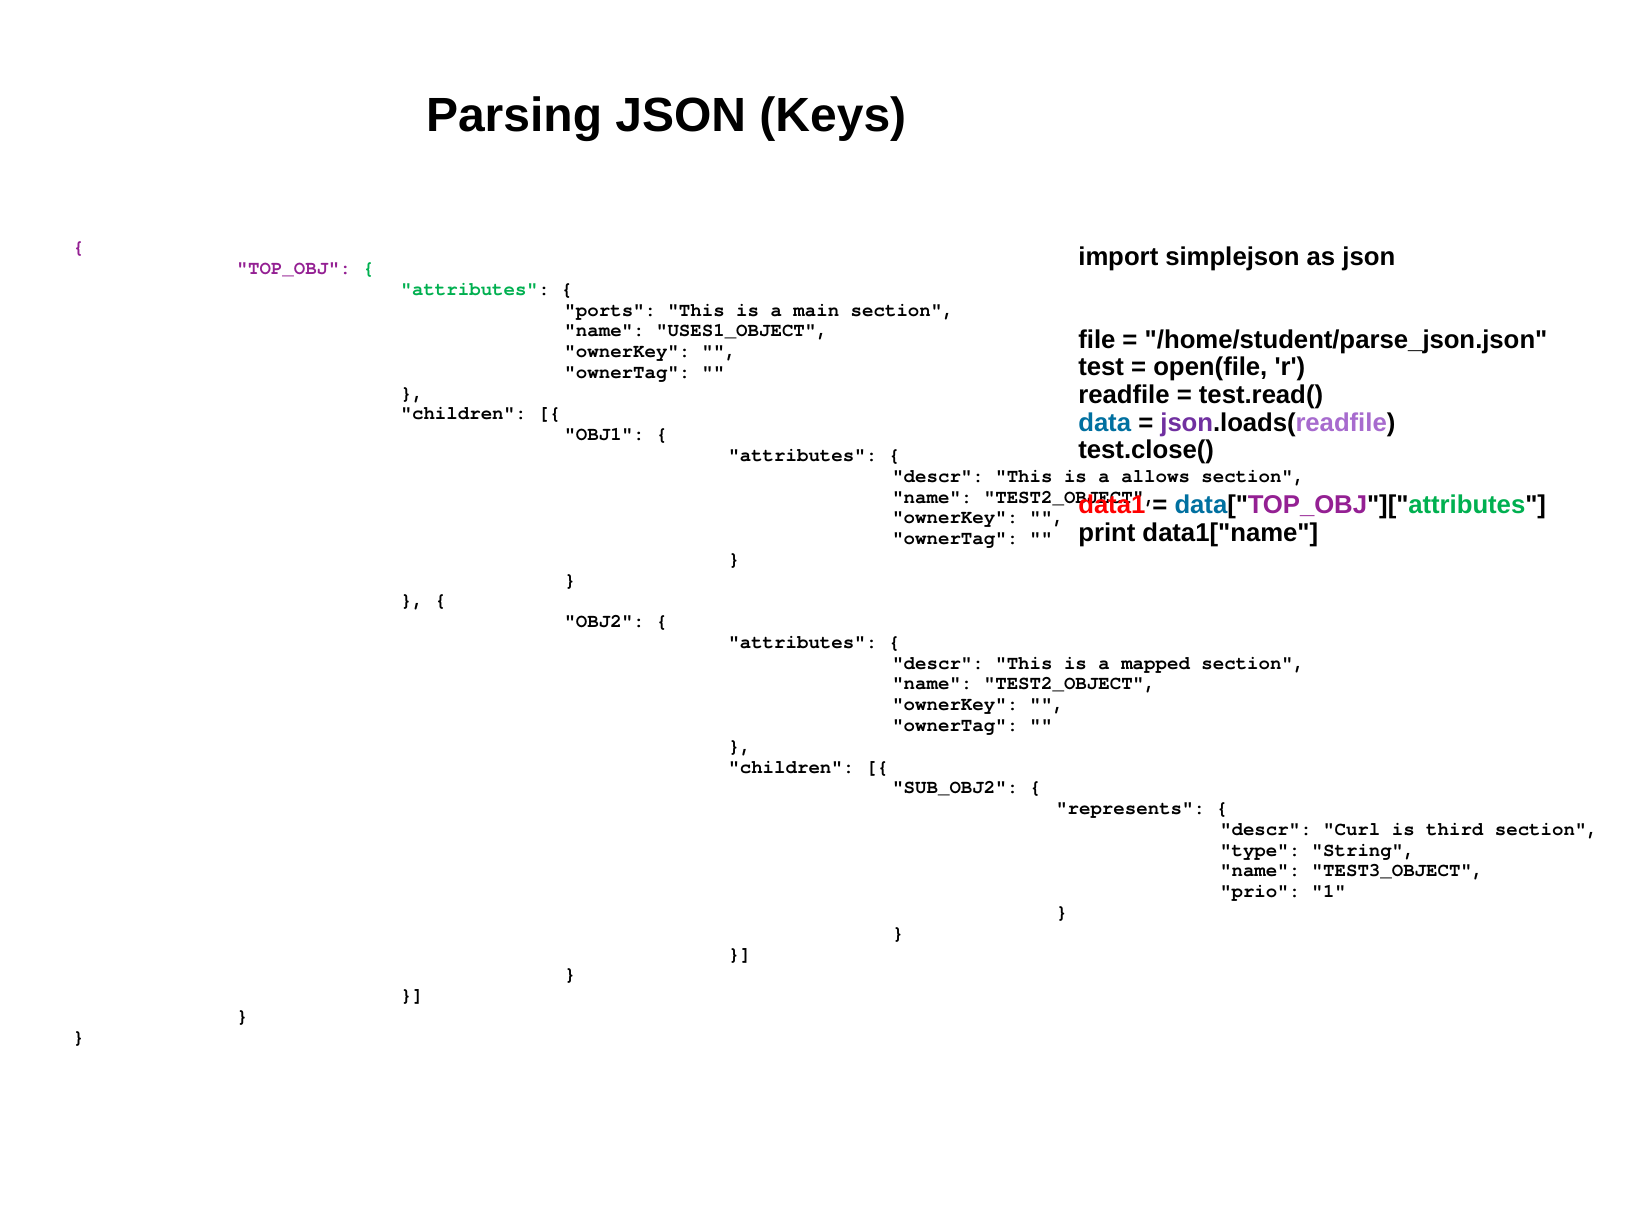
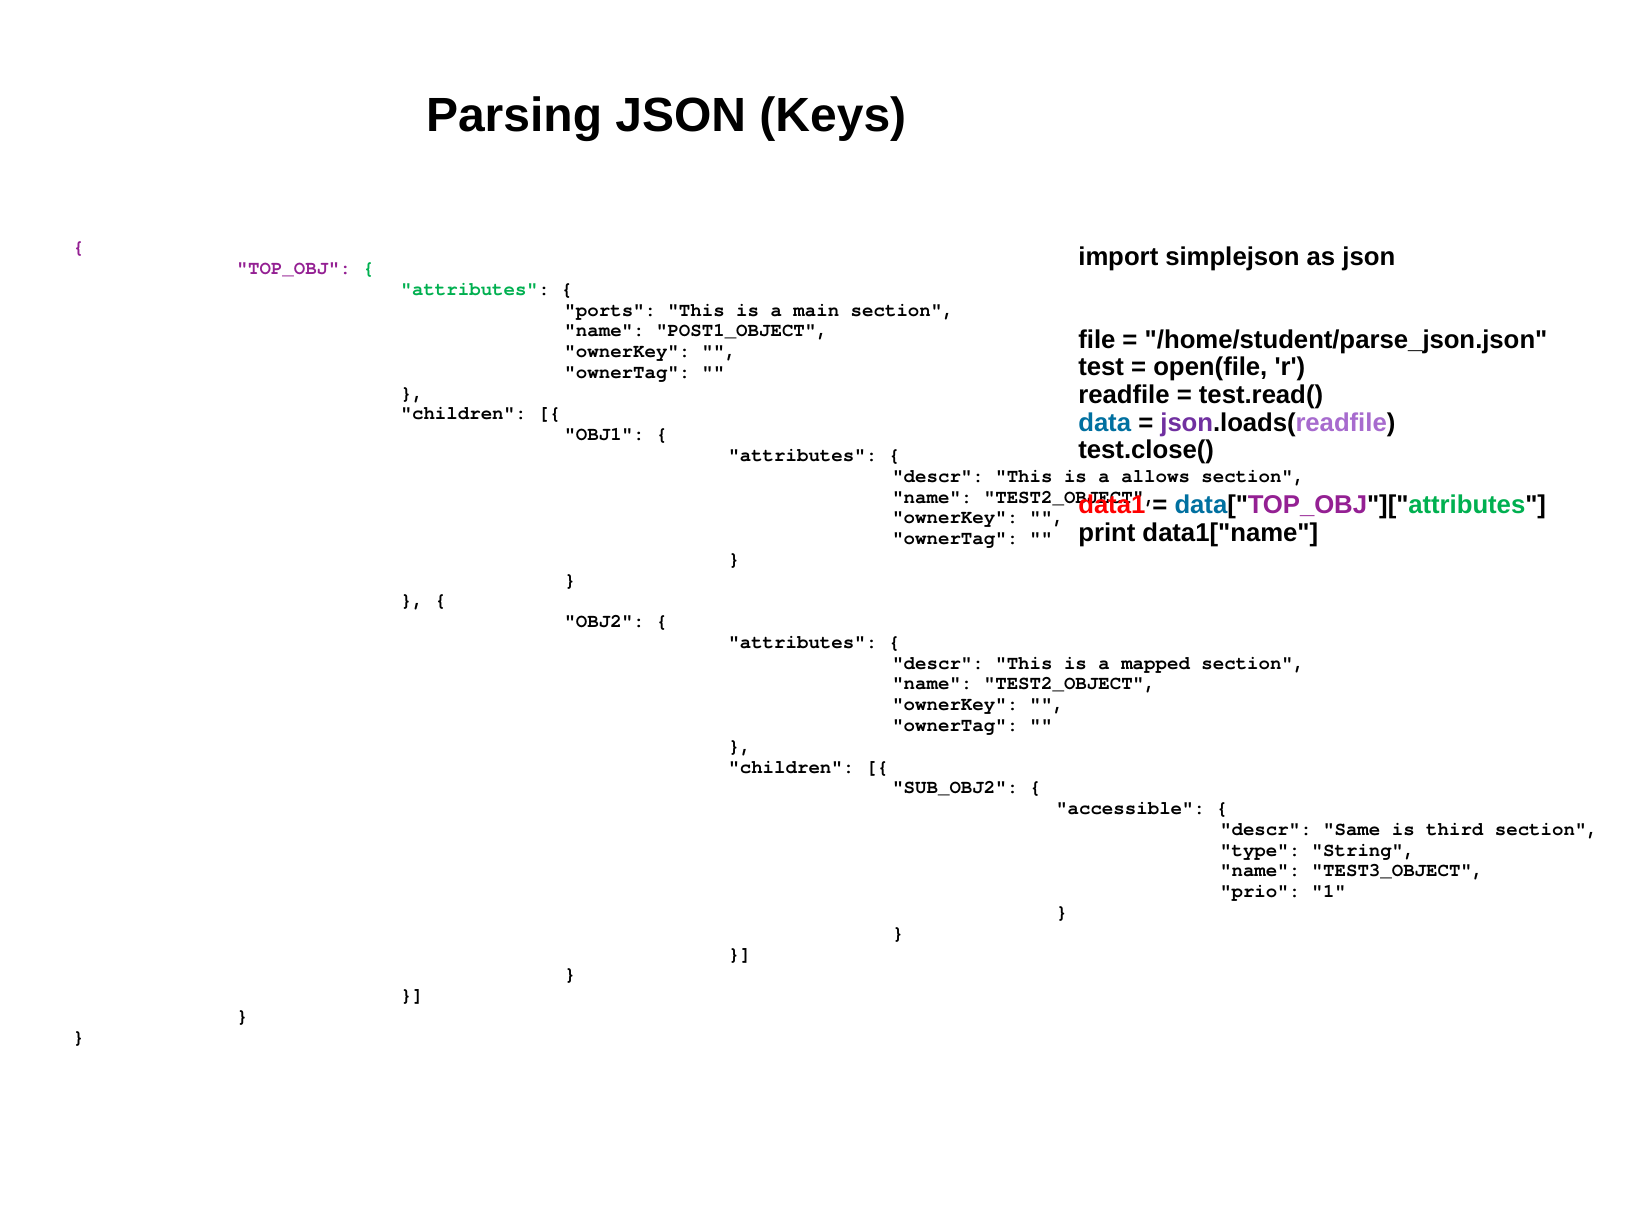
USES1_OBJECT: USES1_OBJECT -> POST1_OBJECT
represents: represents -> accessible
Curl: Curl -> Same
